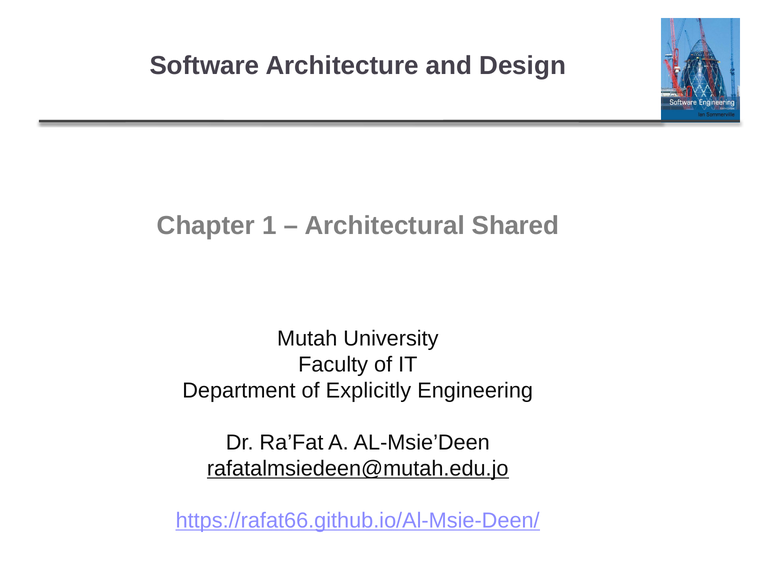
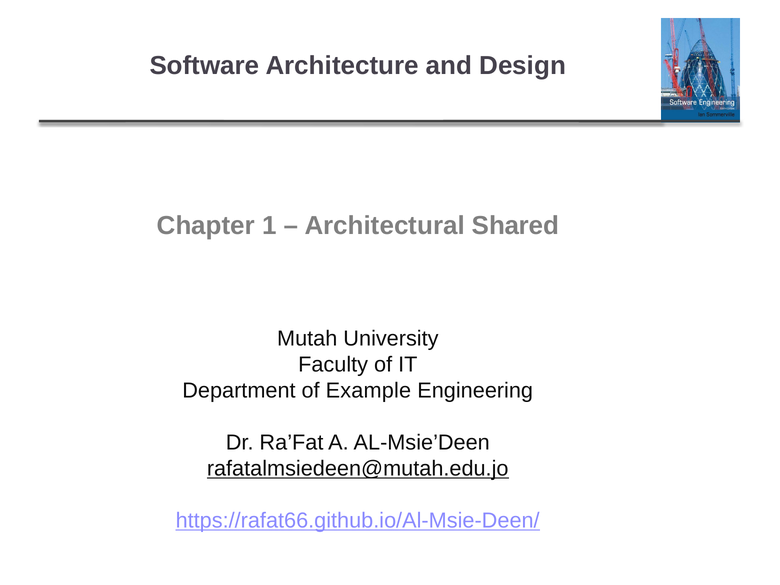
Explicitly: Explicitly -> Example
